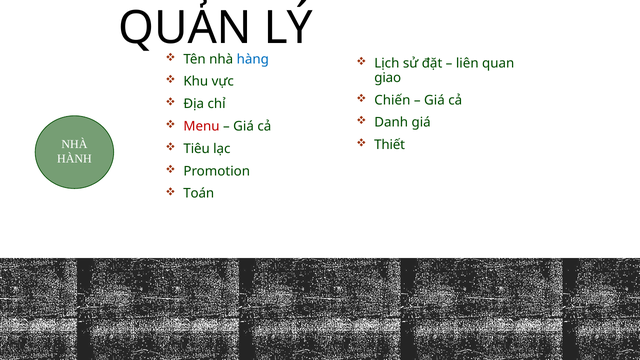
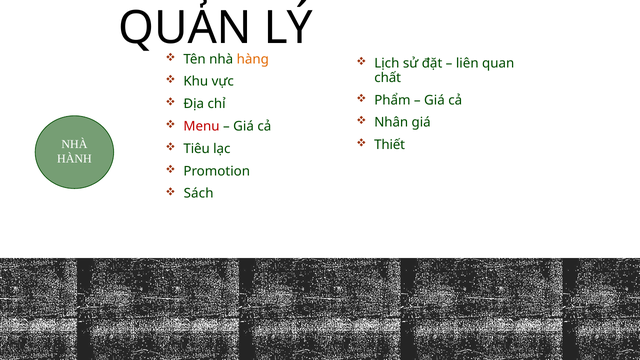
hàng colour: blue -> orange
giao: giao -> chất
Chiến: Chiến -> Phẩm
Danh: Danh -> Nhân
Toán: Toán -> Sách
